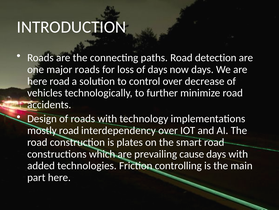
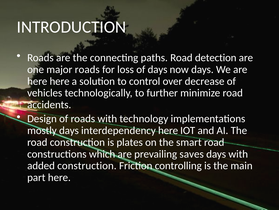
here road: road -> here
mostly road: road -> days
interdependency over: over -> here
cause: cause -> saves
added technologies: technologies -> construction
